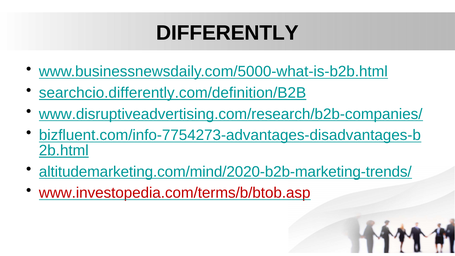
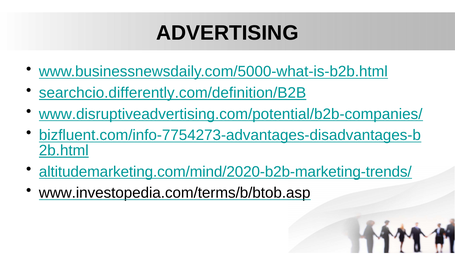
DIFFERENTLY: DIFFERENTLY -> ADVERTISING
www.disruptiveadvertising.com/research/b2b-companies/: www.disruptiveadvertising.com/research/b2b-companies/ -> www.disruptiveadvertising.com/potential/b2b-companies/
www.investopedia.com/terms/b/btob.asp colour: red -> black
